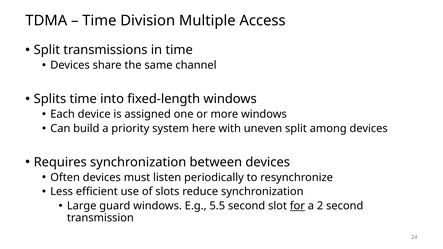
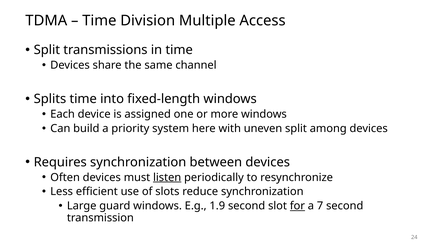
listen underline: none -> present
5.5: 5.5 -> 1.9
2: 2 -> 7
